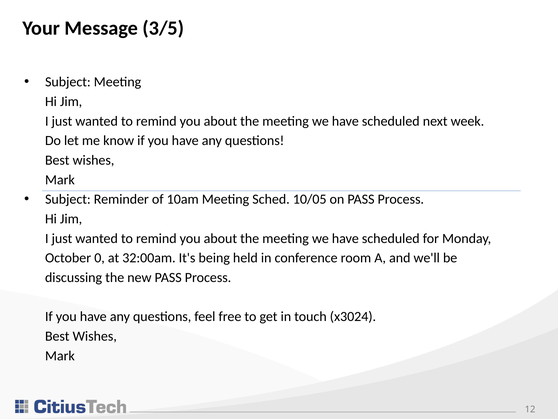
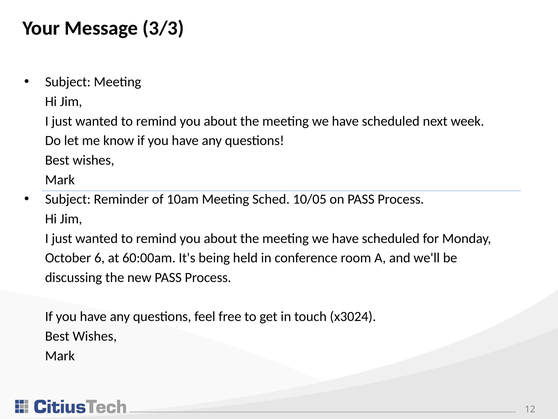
3/5: 3/5 -> 3/3
0: 0 -> 6
32:00am: 32:00am -> 60:00am
